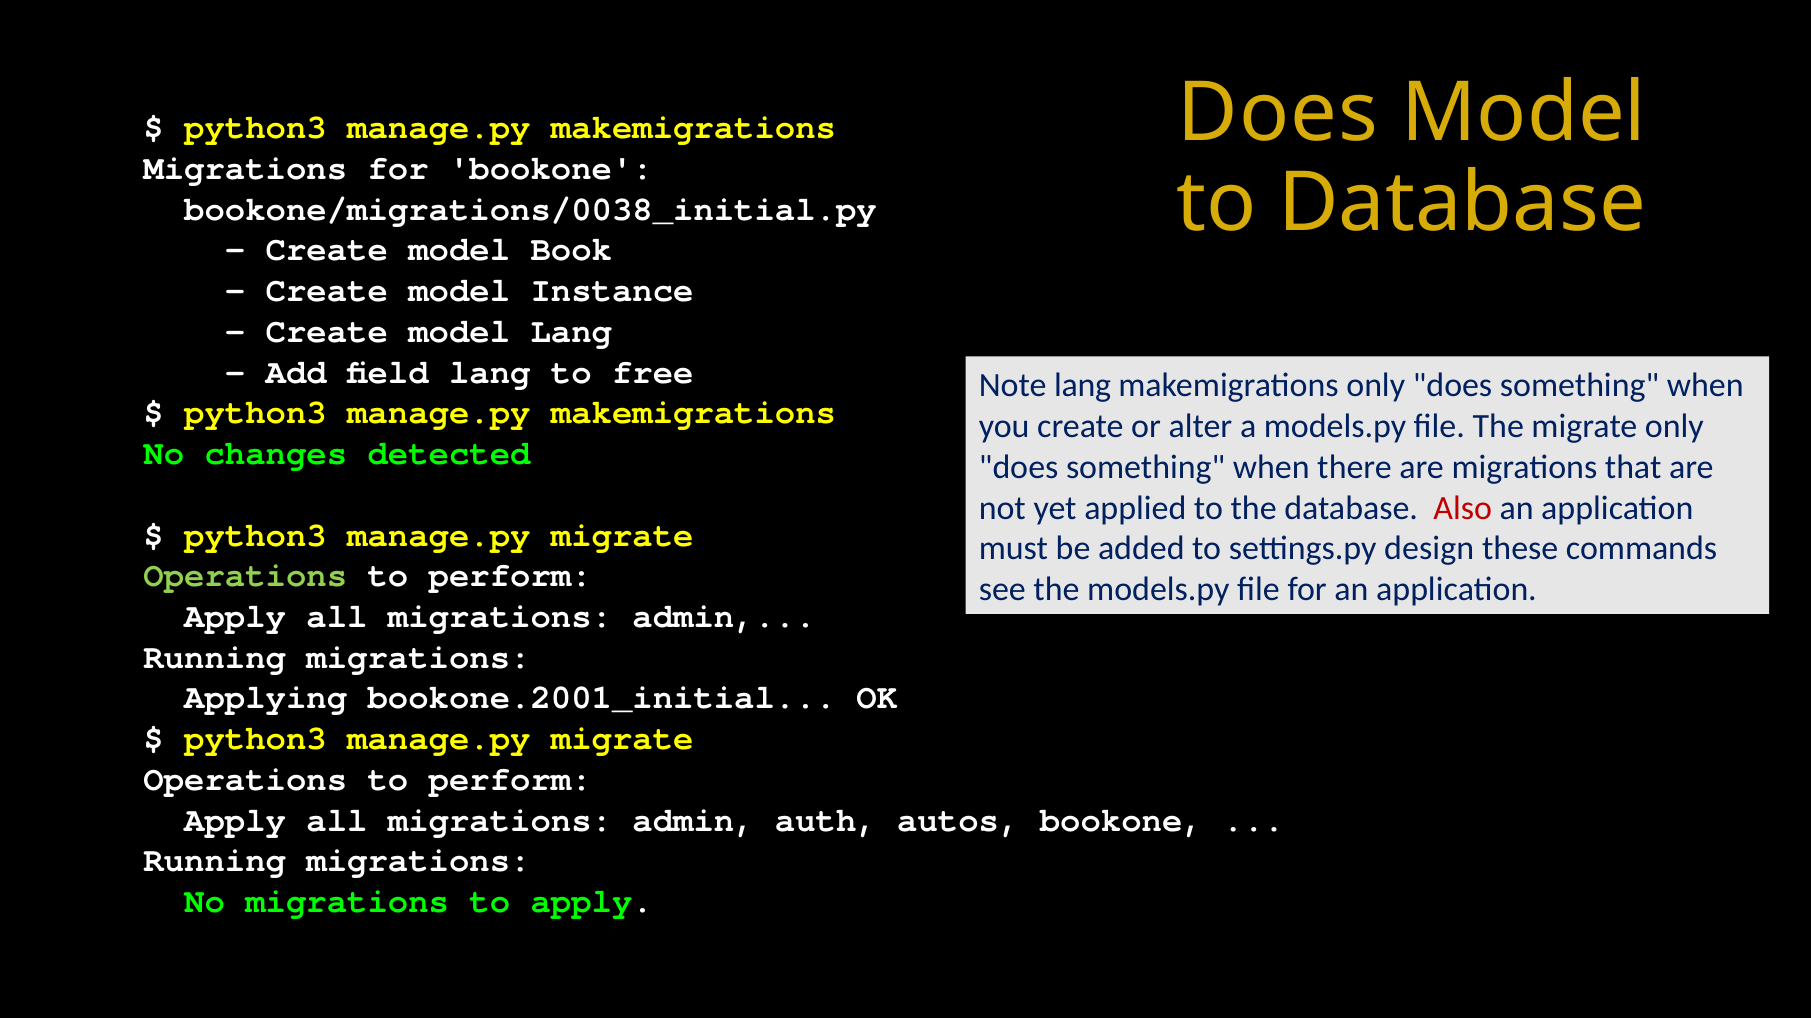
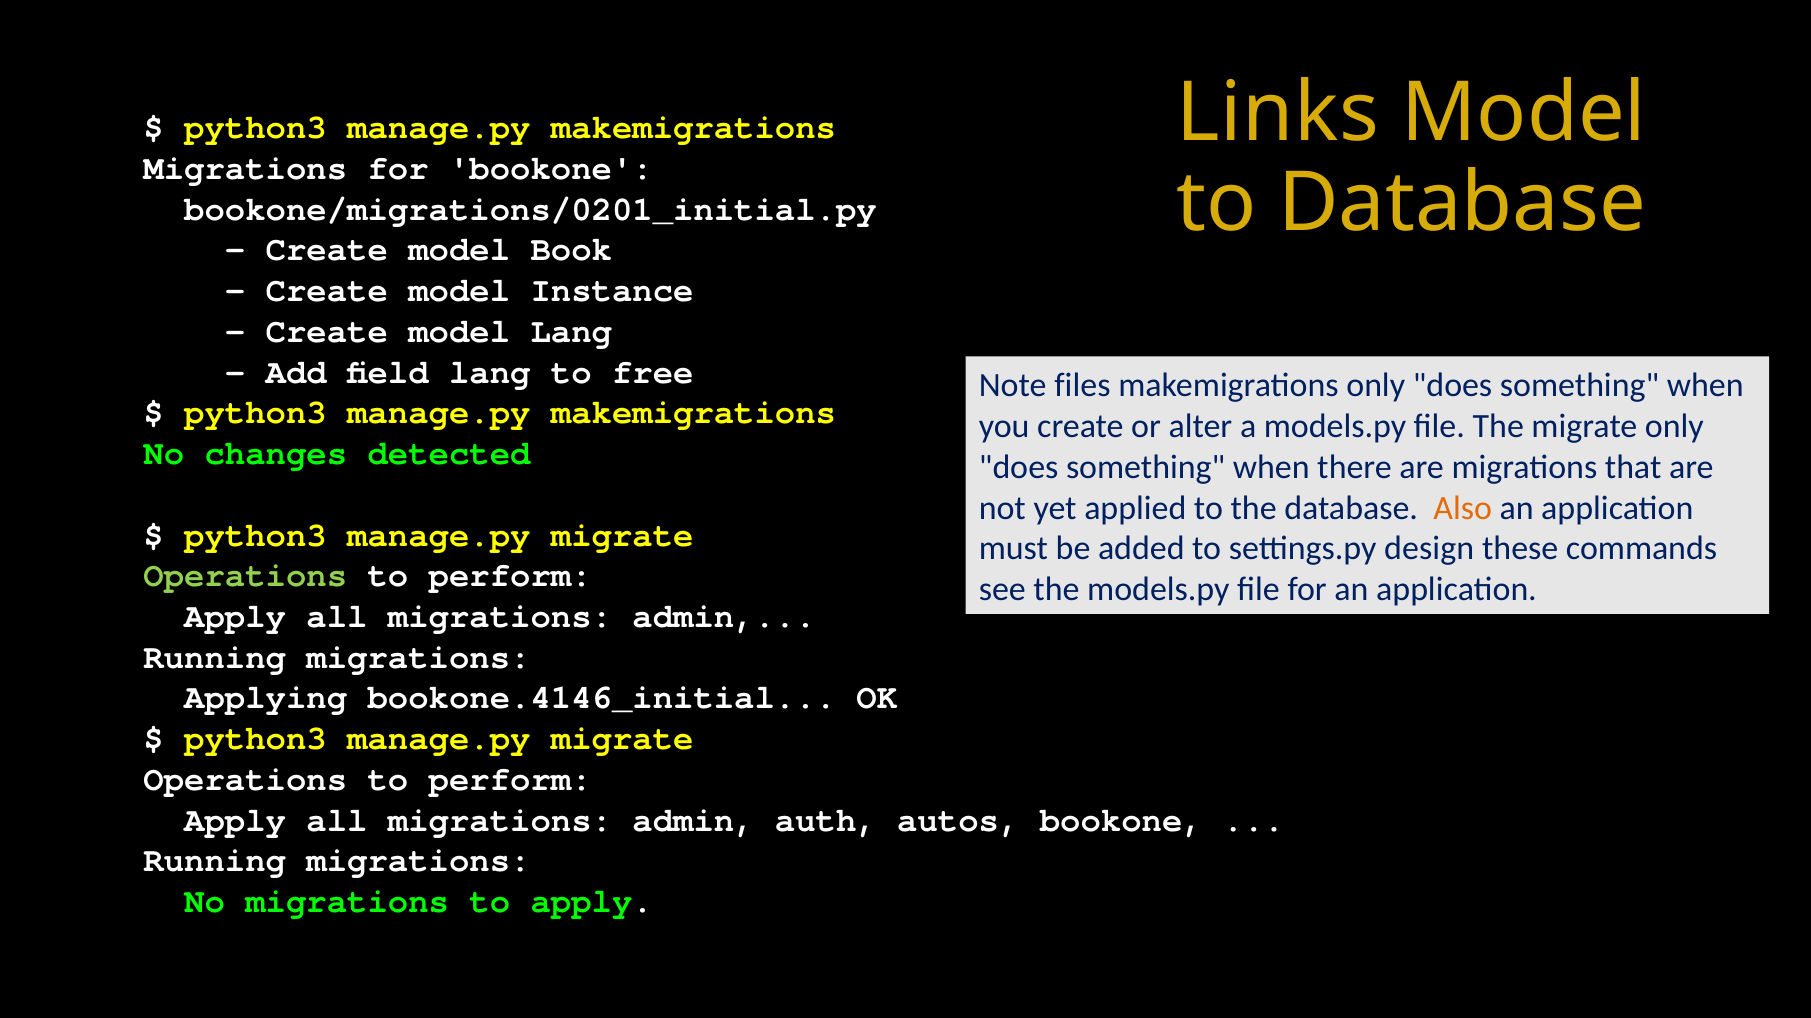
Does at (1278, 113): Does -> Links
bookone/migrations/0038_initial.py: bookone/migrations/0038_initial.py -> bookone/migrations/0201_initial.py
Note lang: lang -> files
Also colour: red -> orange
bookone.2001_initial: bookone.2001_initial -> bookone.4146_initial
